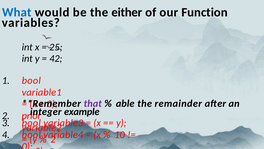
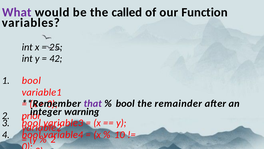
What colour: blue -> purple
either: either -> called
able at (125, 103): able -> bool
example: example -> warning
